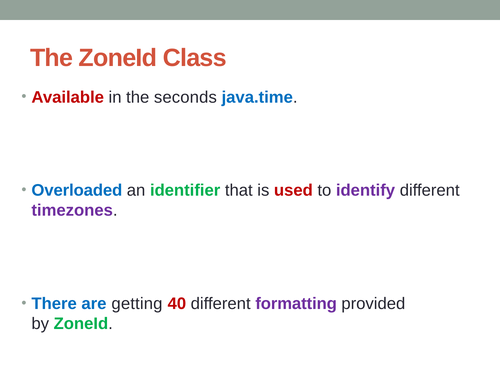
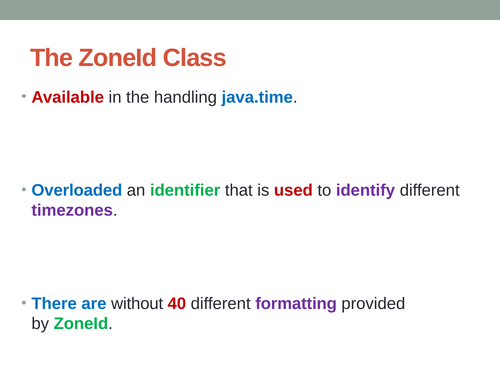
seconds: seconds -> handling
getting: getting -> without
